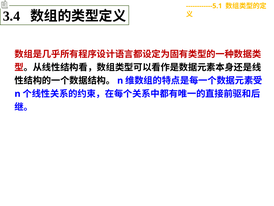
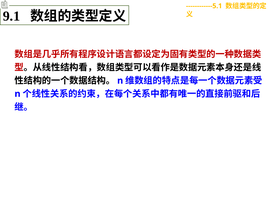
3.4: 3.4 -> 9.1
